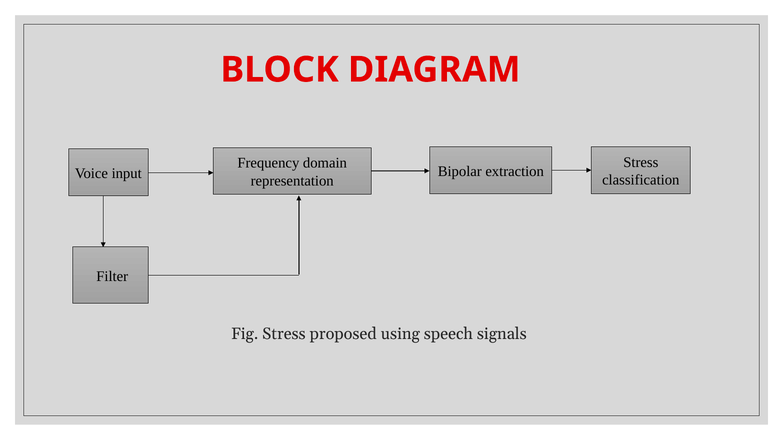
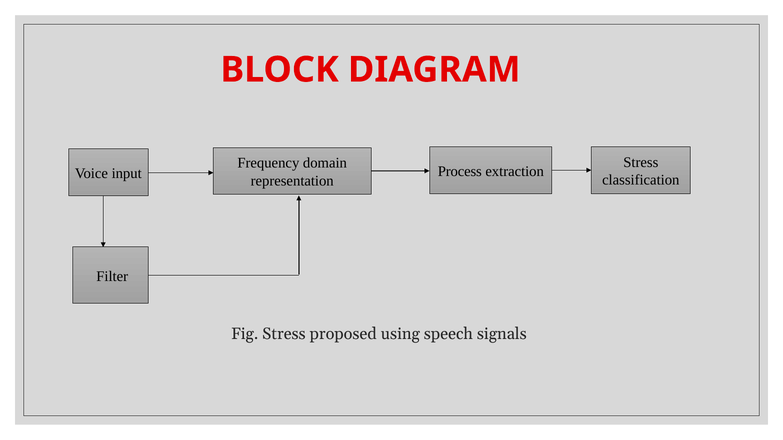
Bipolar: Bipolar -> Process
